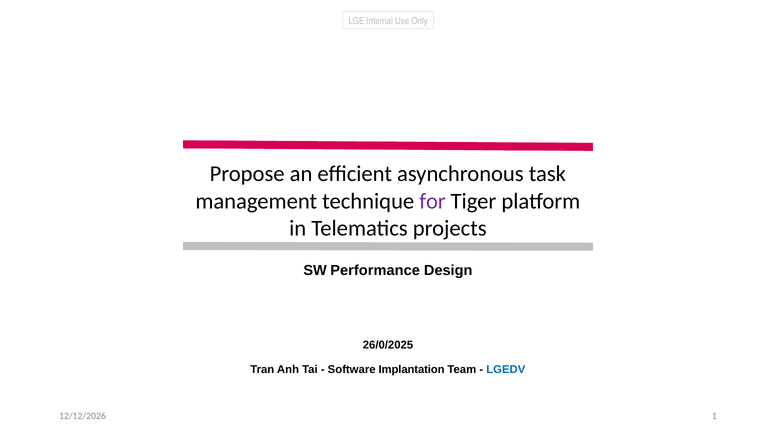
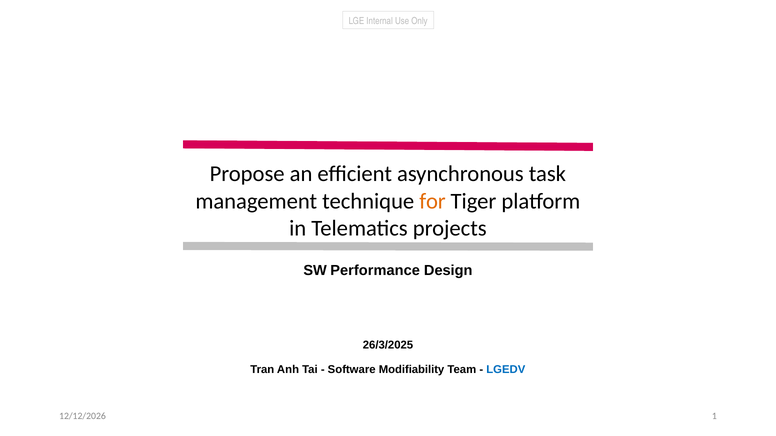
for colour: purple -> orange
26/0/2025: 26/0/2025 -> 26/3/2025
Implantation: Implantation -> Modifiability
